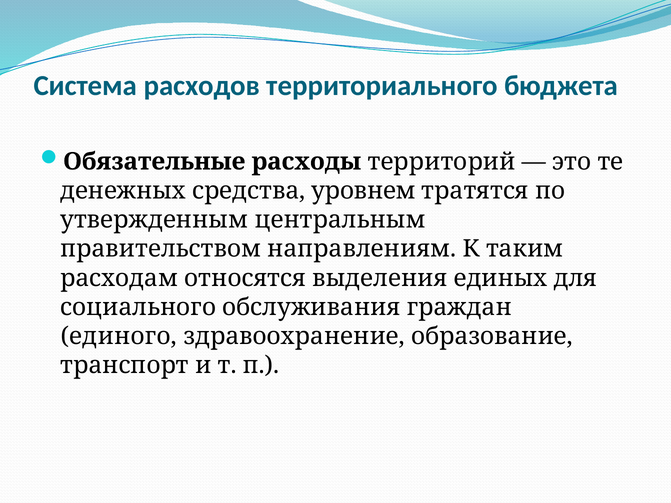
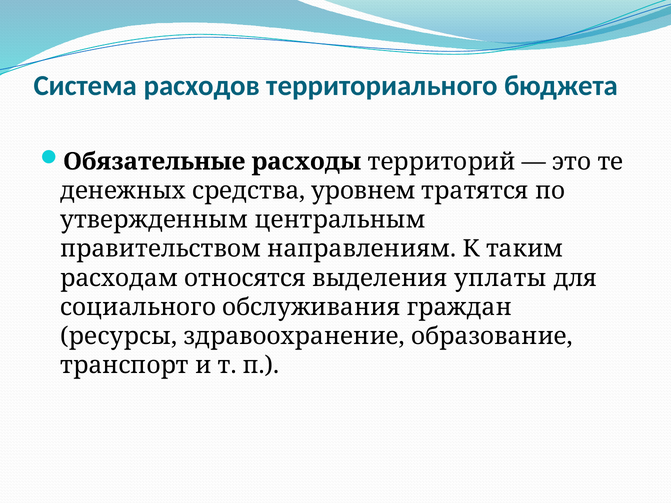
единых: единых -> уплаты
единого: единого -> ресурсы
